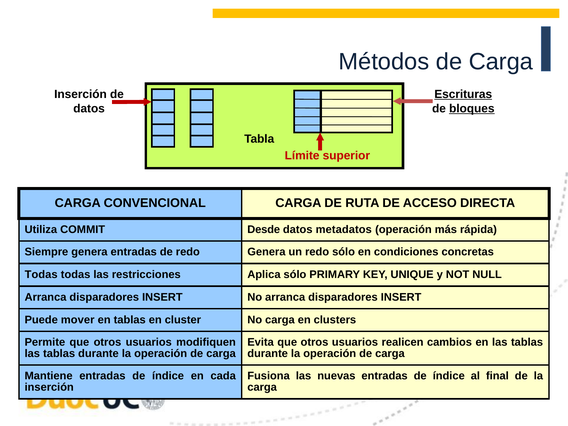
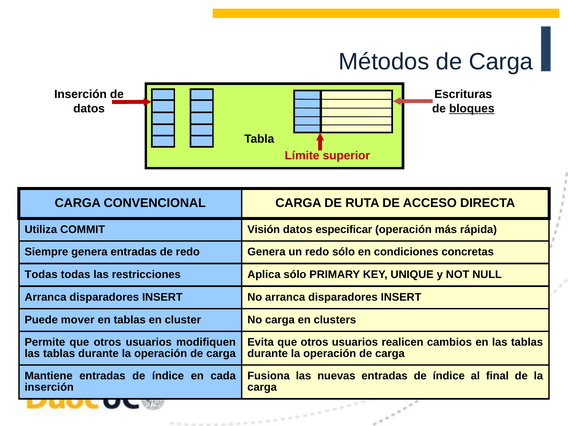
Escrituras underline: present -> none
Desde: Desde -> Visión
metadatos: metadatos -> especificar
